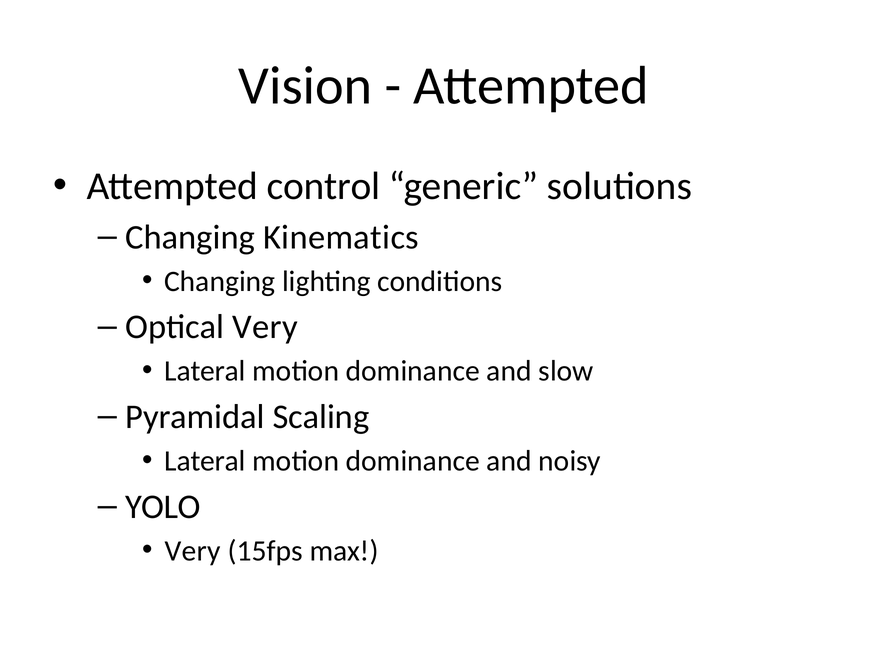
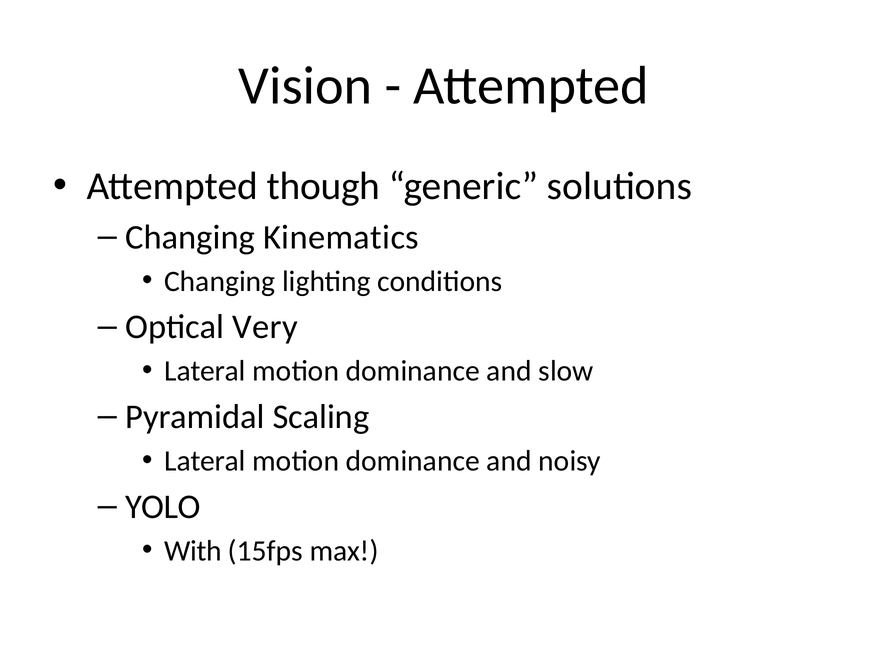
control: control -> though
Very at (193, 551): Very -> With
